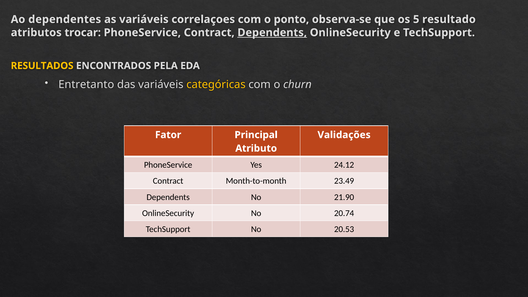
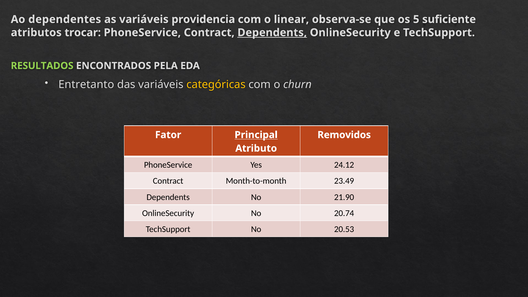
correlaçoes: correlaçoes -> providencia
ponto: ponto -> linear
resultado: resultado -> suficiente
RESULTADOS colour: yellow -> light green
Principal underline: none -> present
Validações: Validações -> Removidos
